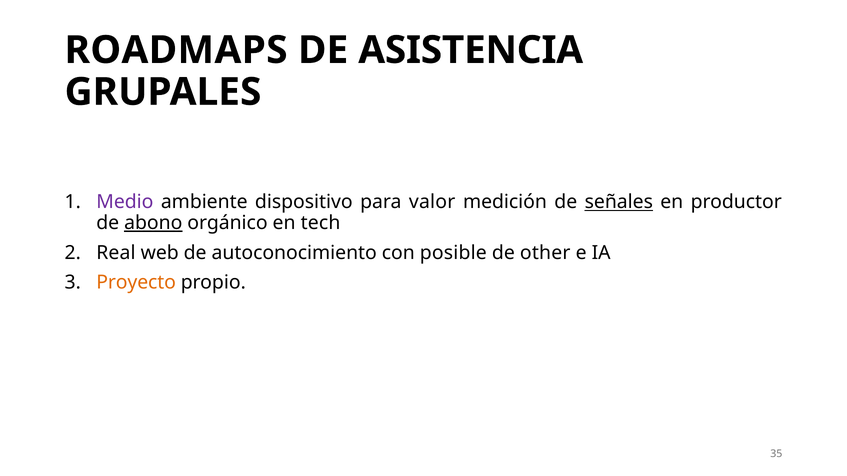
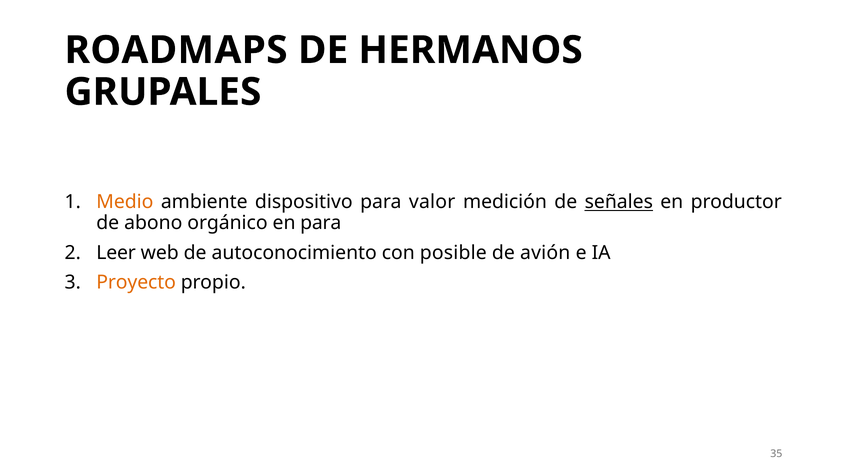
ASISTENCIA: ASISTENCIA -> HERMANOS
Medio colour: purple -> orange
abono underline: present -> none
en tech: tech -> para
Real: Real -> Leer
other: other -> avión
